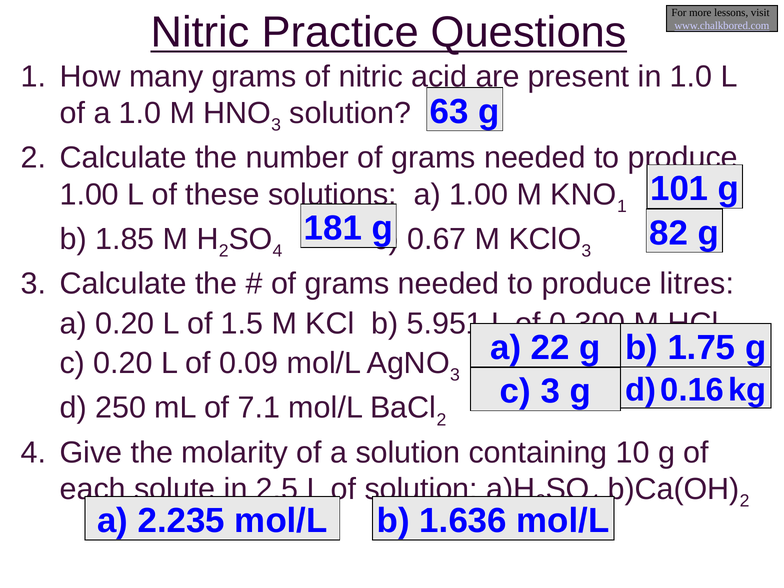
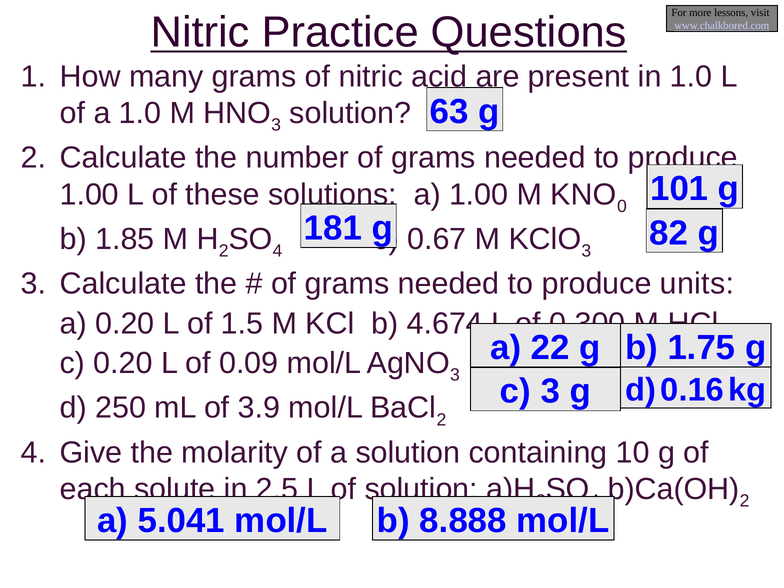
1 at (622, 206): 1 -> 0
litres: litres -> units
5.951: 5.951 -> 4.674
7.1: 7.1 -> 3.9
2.235: 2.235 -> 5.041
1.636: 1.636 -> 8.888
